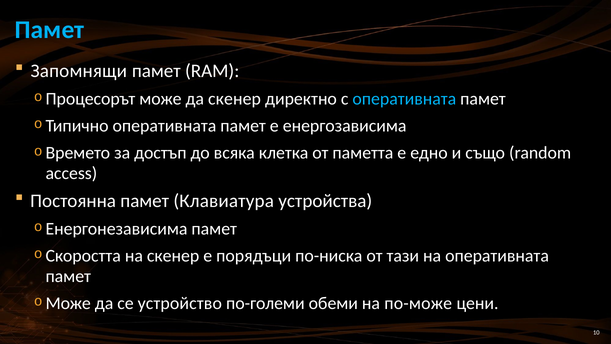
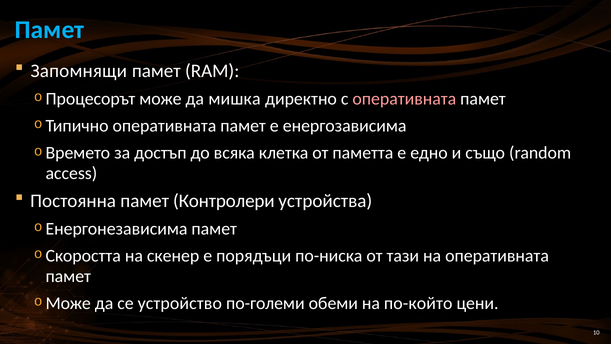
да скенер: скенер -> мишка
оперативната at (404, 99) colour: light blue -> pink
Клавиатура: Клавиатура -> Контролери
по-може: по-може -> по-който
